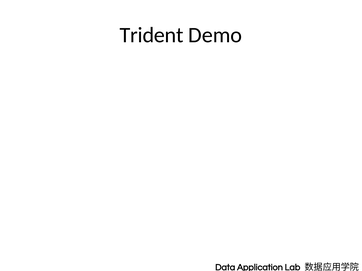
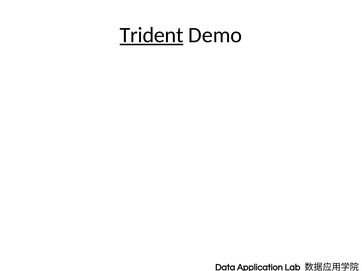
Trident underline: none -> present
